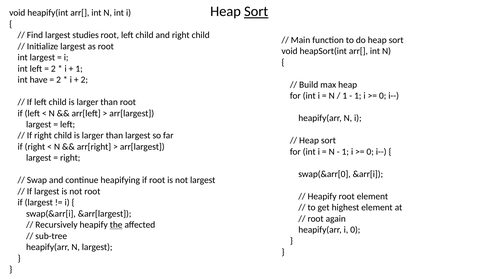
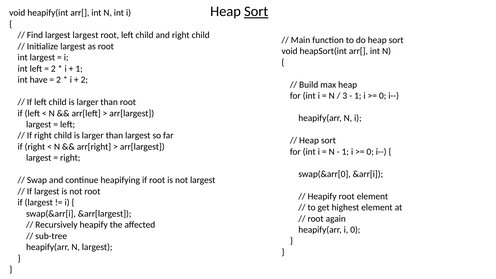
largest studies: studies -> largest
1 at (345, 96): 1 -> 3
the underline: present -> none
